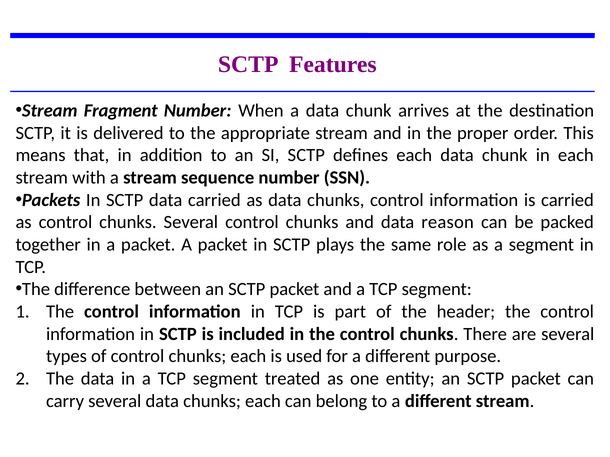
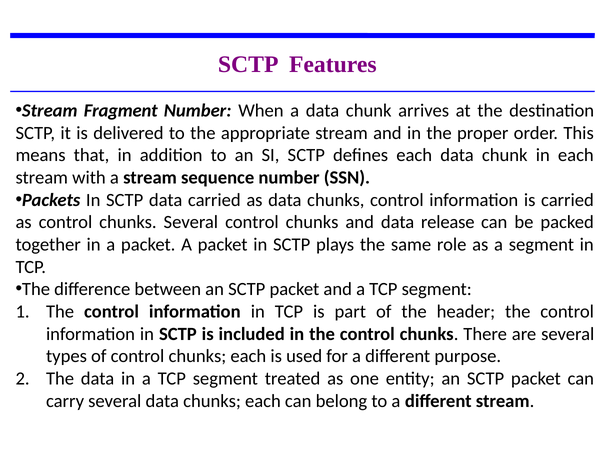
reason: reason -> release
